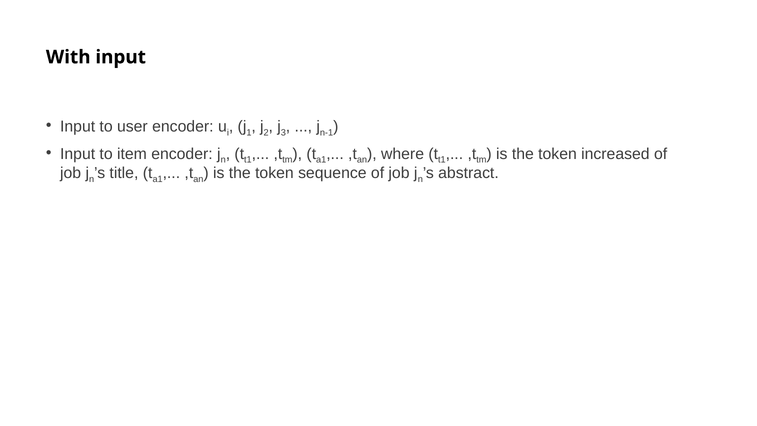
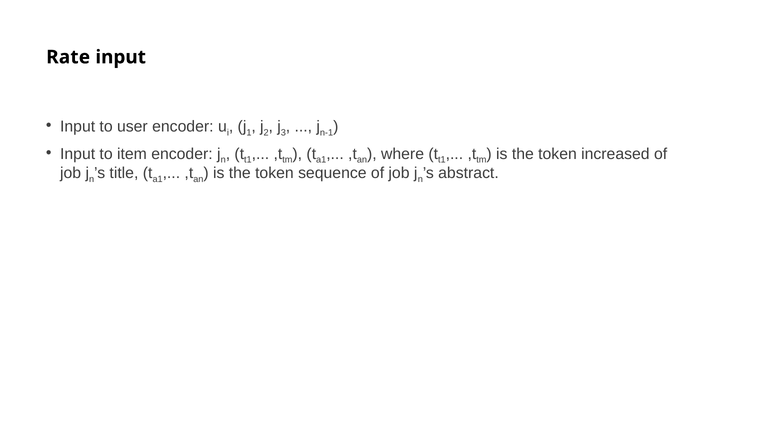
With: With -> Rate
